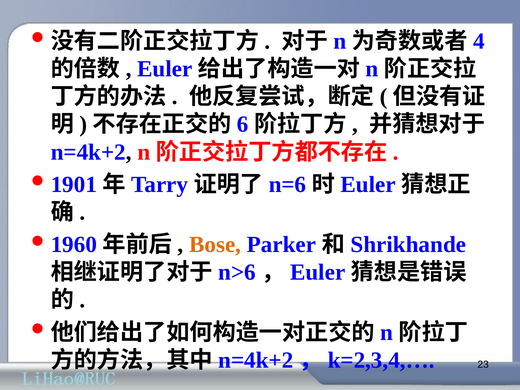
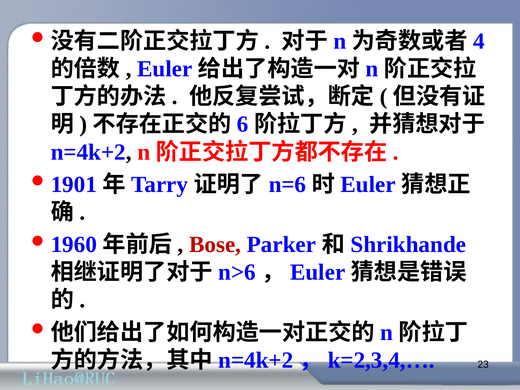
Bose colour: orange -> red
